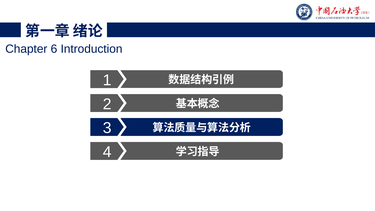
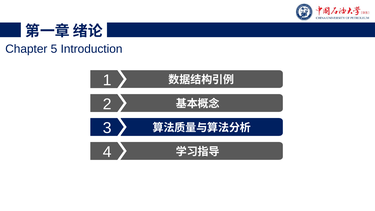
6: 6 -> 5
